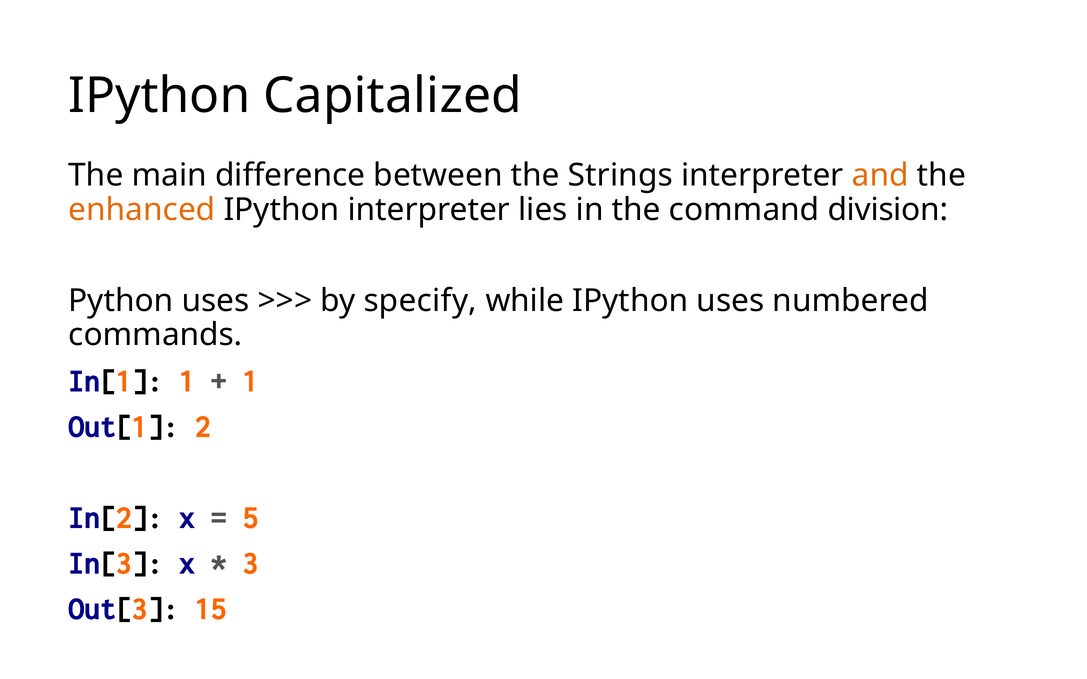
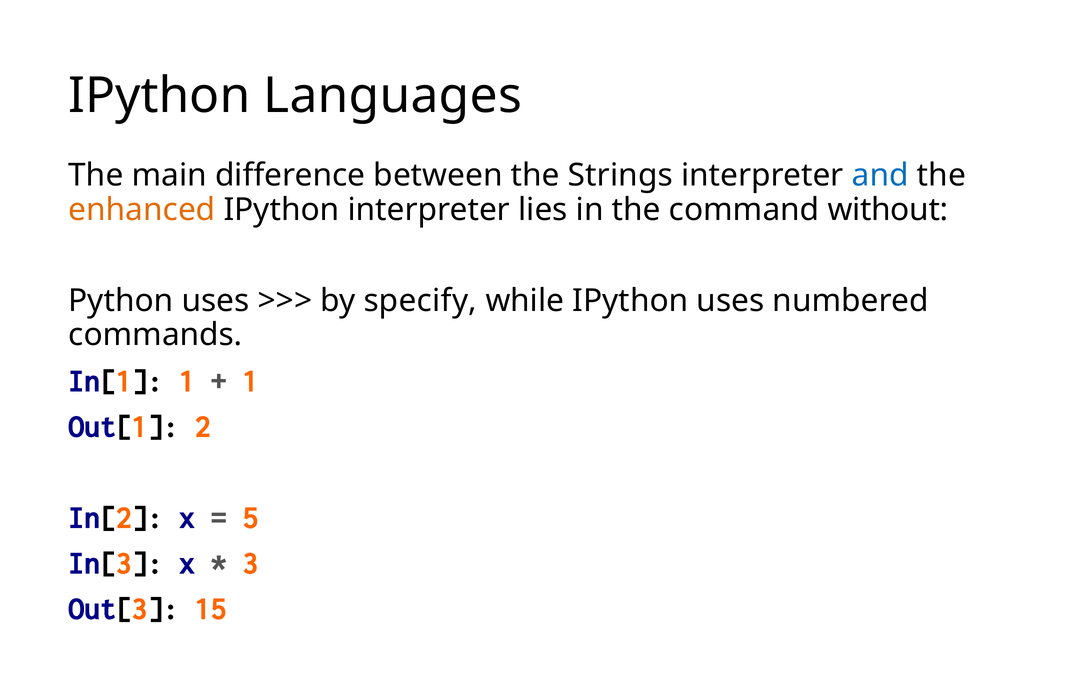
Capitalized: Capitalized -> Languages
and colour: orange -> blue
division: division -> without
